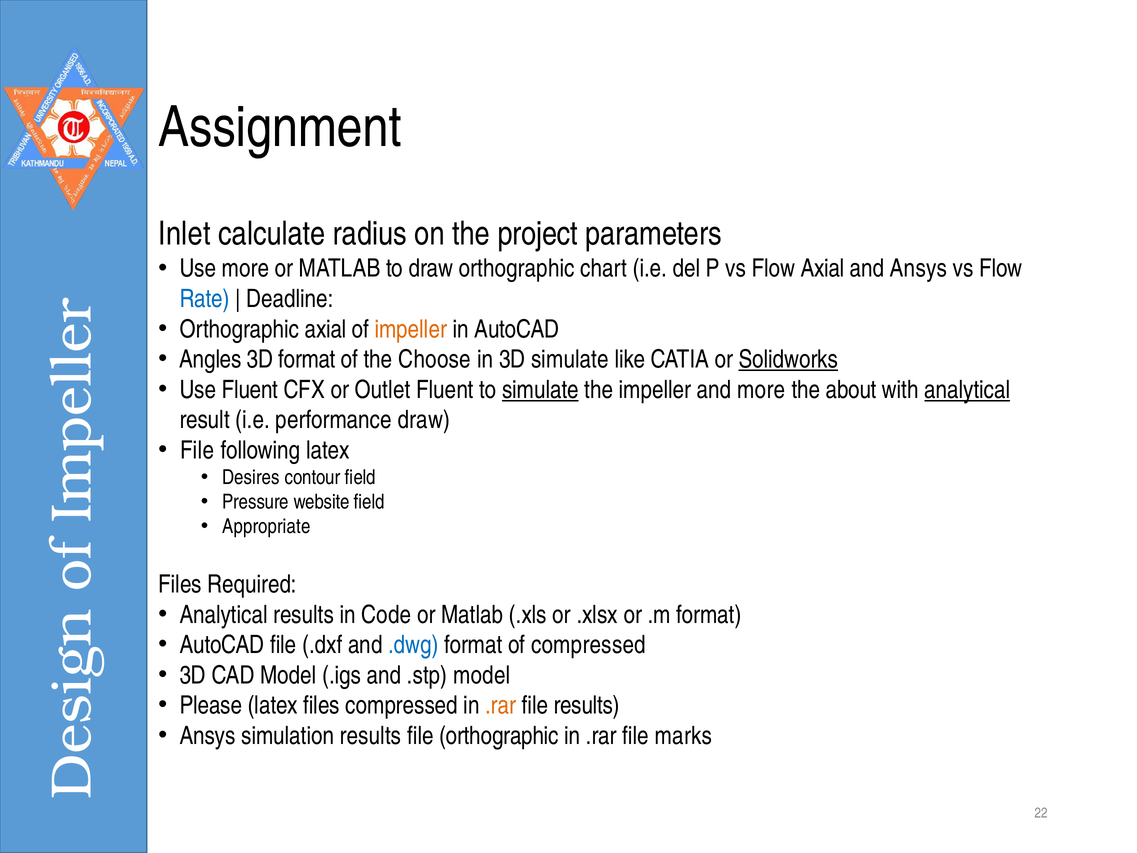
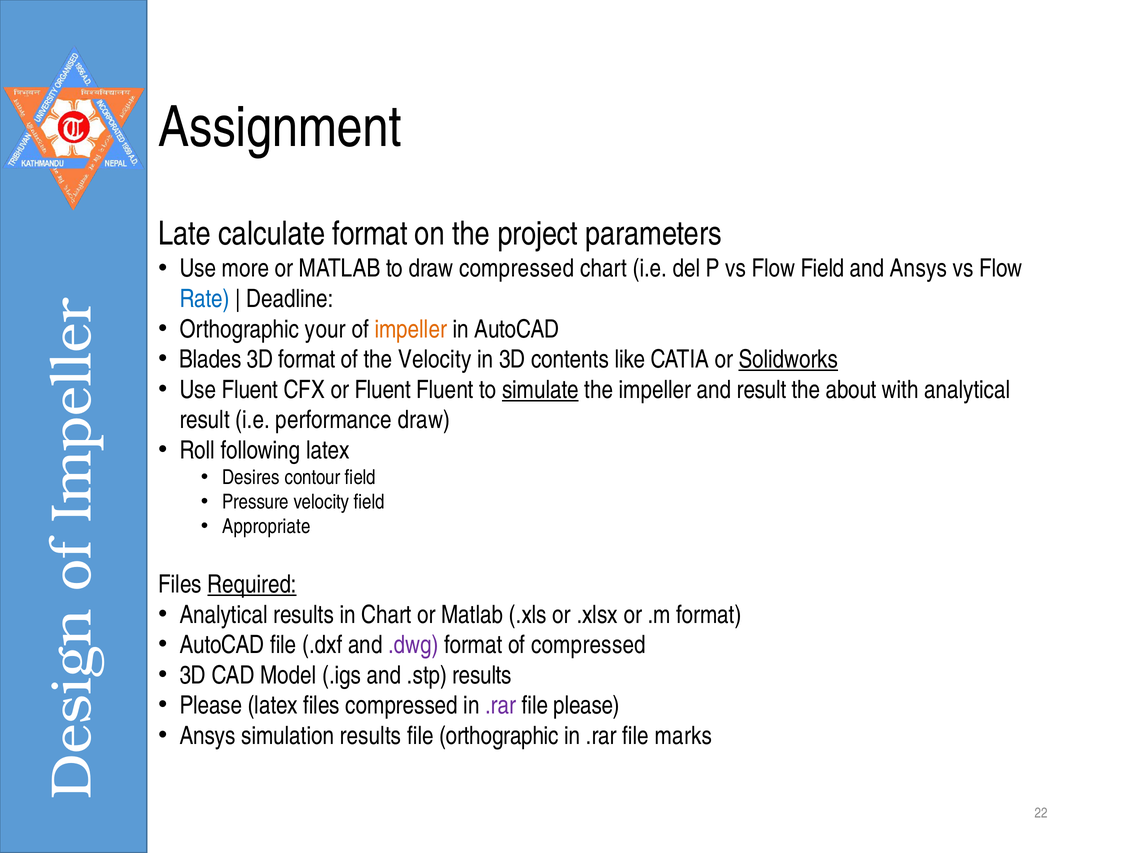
Inlet: Inlet -> Late
calculate radius: radius -> format
draw orthographic: orthographic -> compressed
Flow Axial: Axial -> Field
Orthographic axial: axial -> your
Angles: Angles -> Blades
the Choose: Choose -> Velocity
3D simulate: simulate -> contents
or Outlet: Outlet -> Fluent
and more: more -> result
analytical at (967, 390) underline: present -> none
File at (197, 450): File -> Roll
Pressure website: website -> velocity
Required underline: none -> present
in Code: Code -> Chart
.dwg colour: blue -> purple
.stp model: model -> results
.rar at (501, 705) colour: orange -> purple
file results: results -> please
